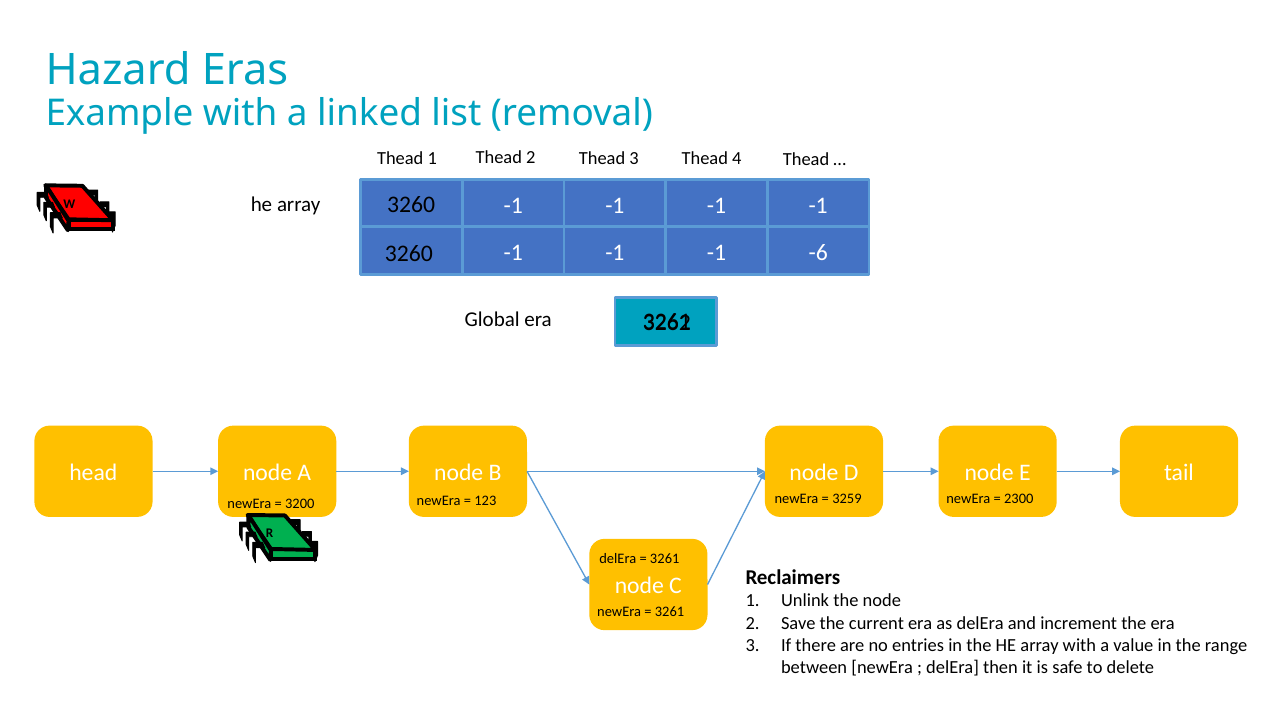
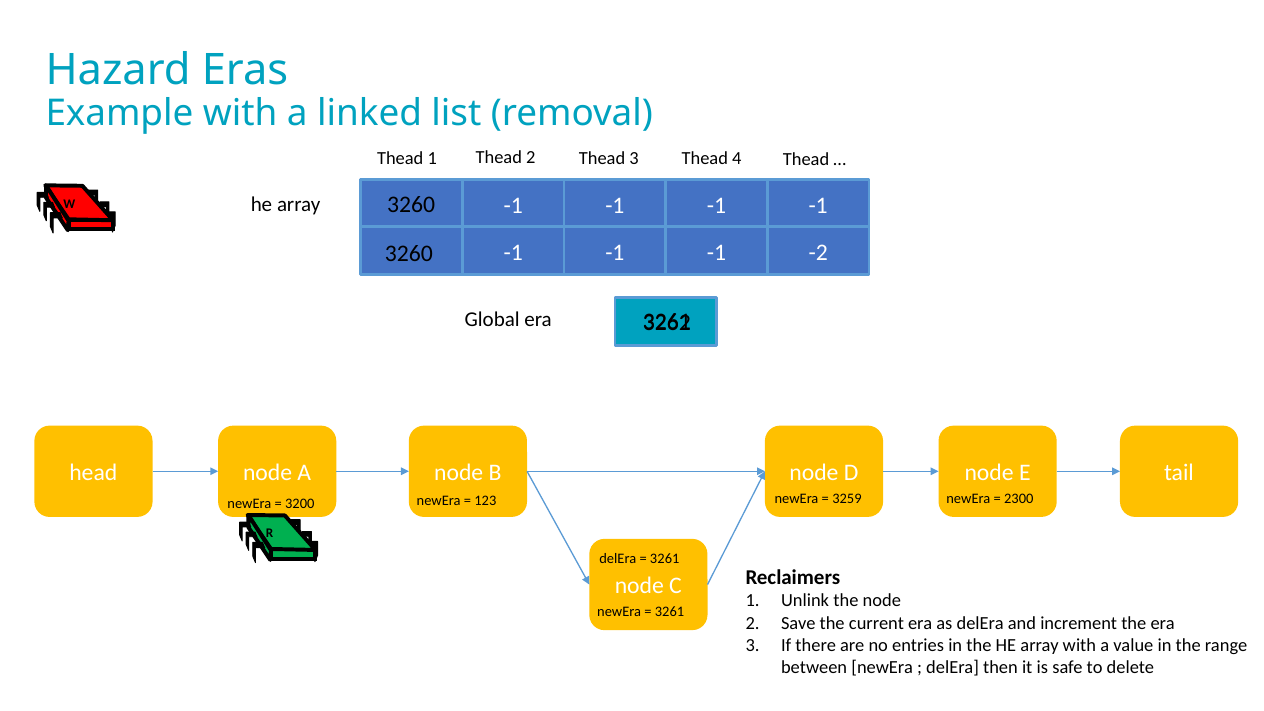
-6: -6 -> -2
